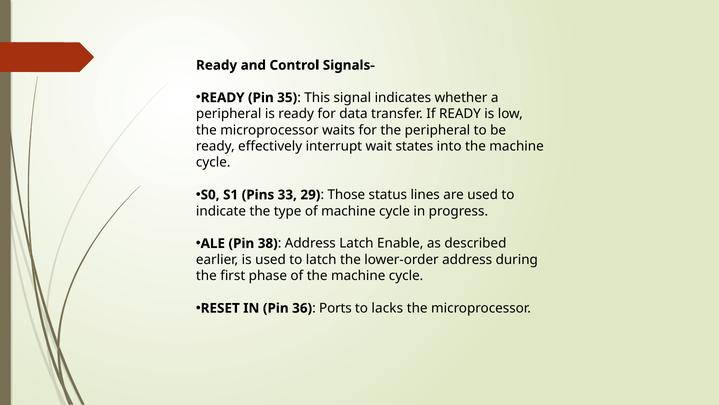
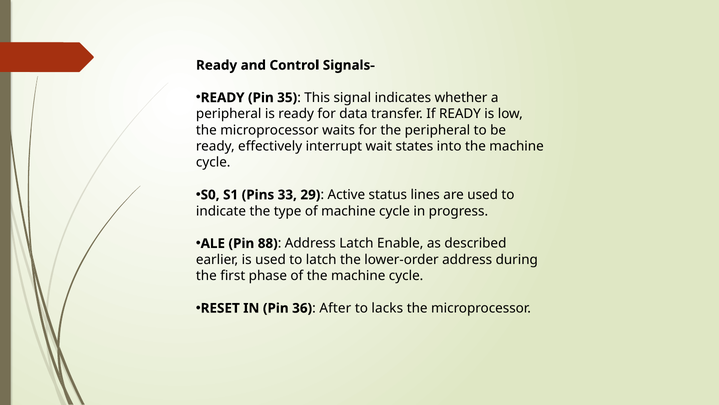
Those: Those -> Active
38: 38 -> 88
Ports: Ports -> After
